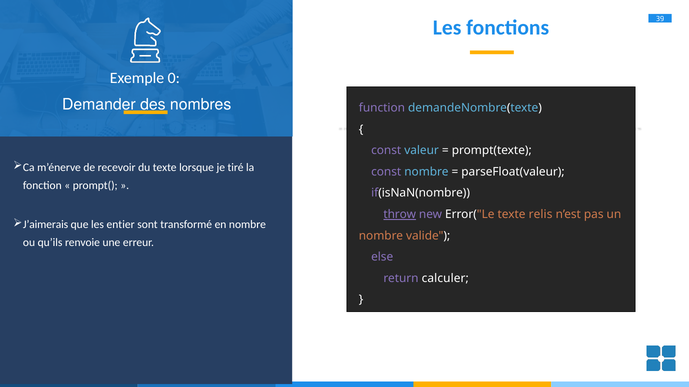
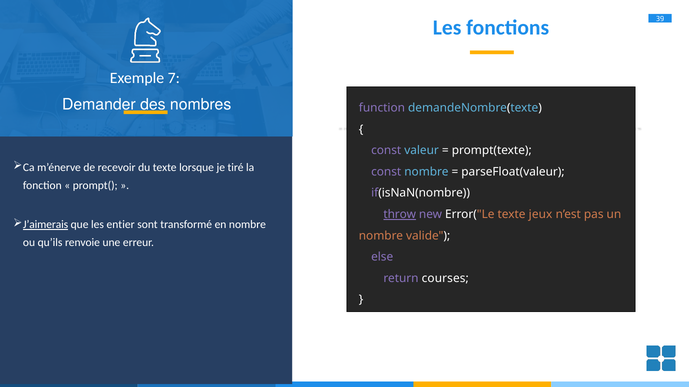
0: 0 -> 7
relis: relis -> jeux
J’aimerais underline: none -> present
calculer: calculer -> courses
